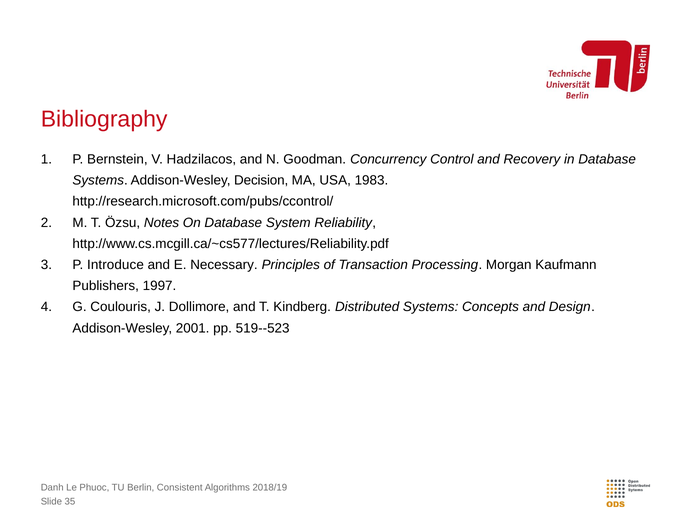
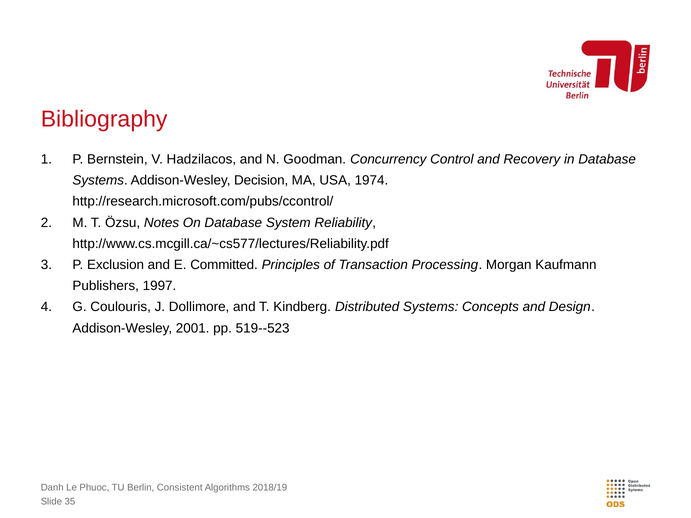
1983: 1983 -> 1974
Introduce: Introduce -> Exclusion
Necessary: Necessary -> Committed
